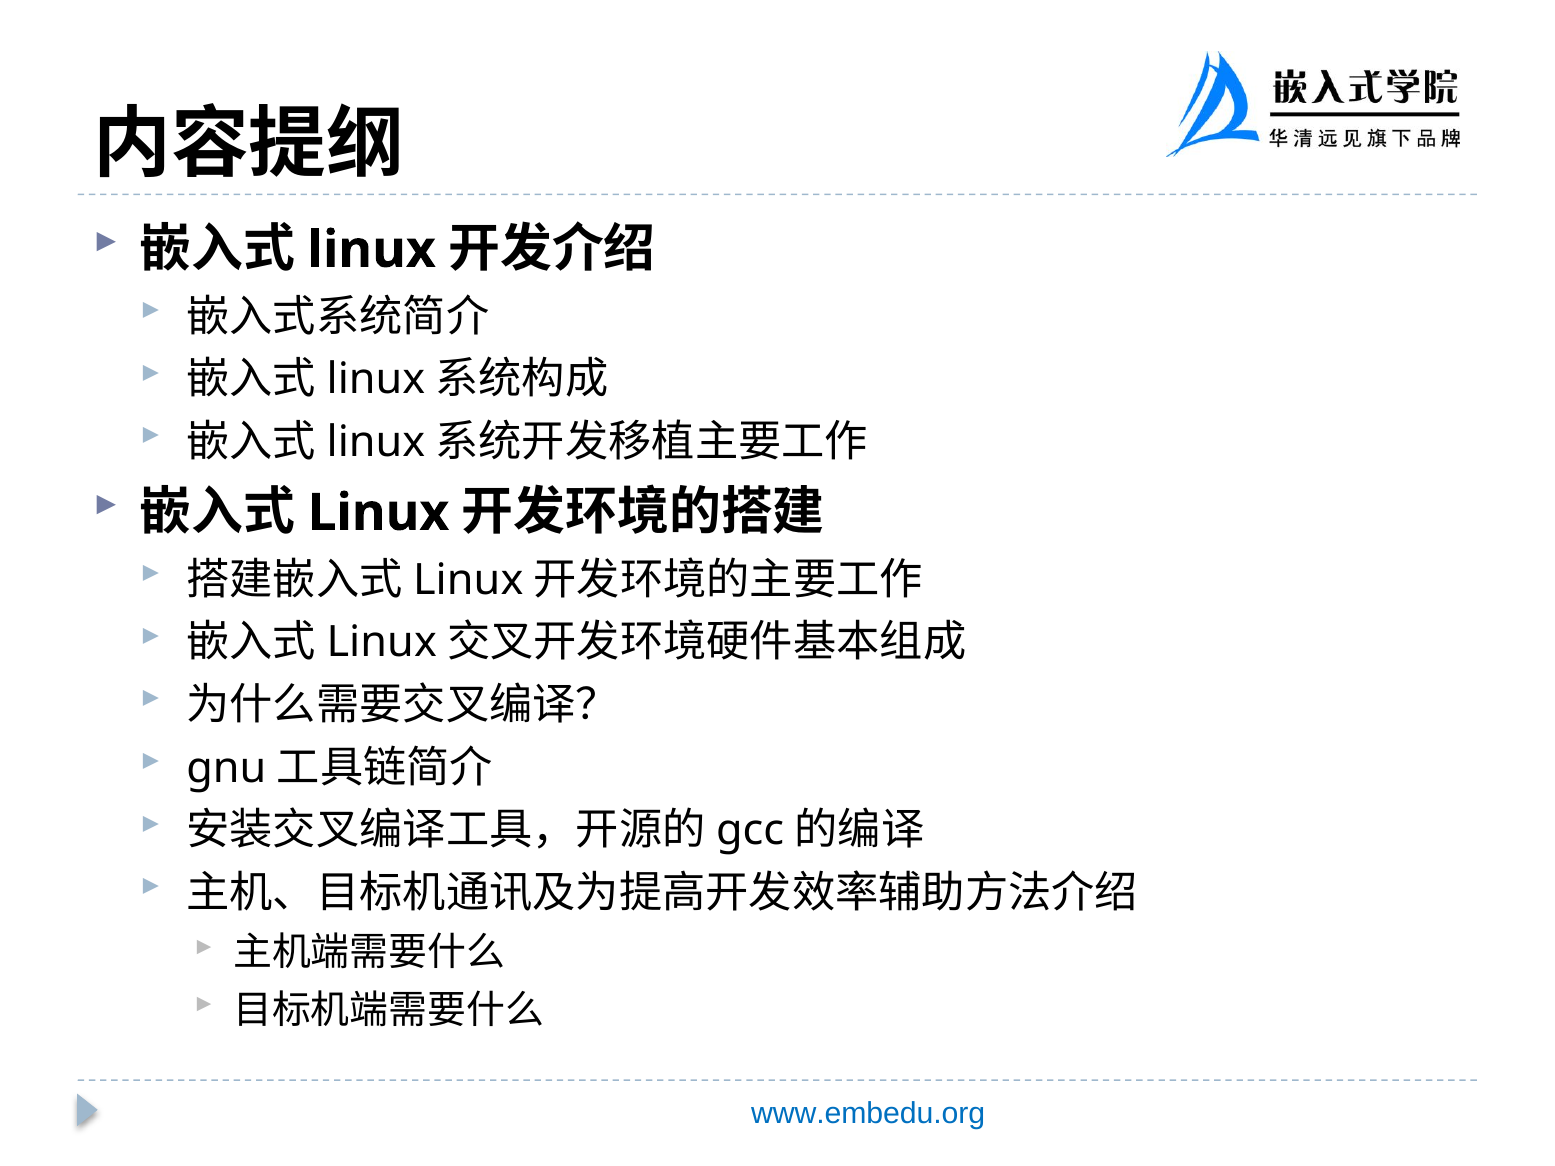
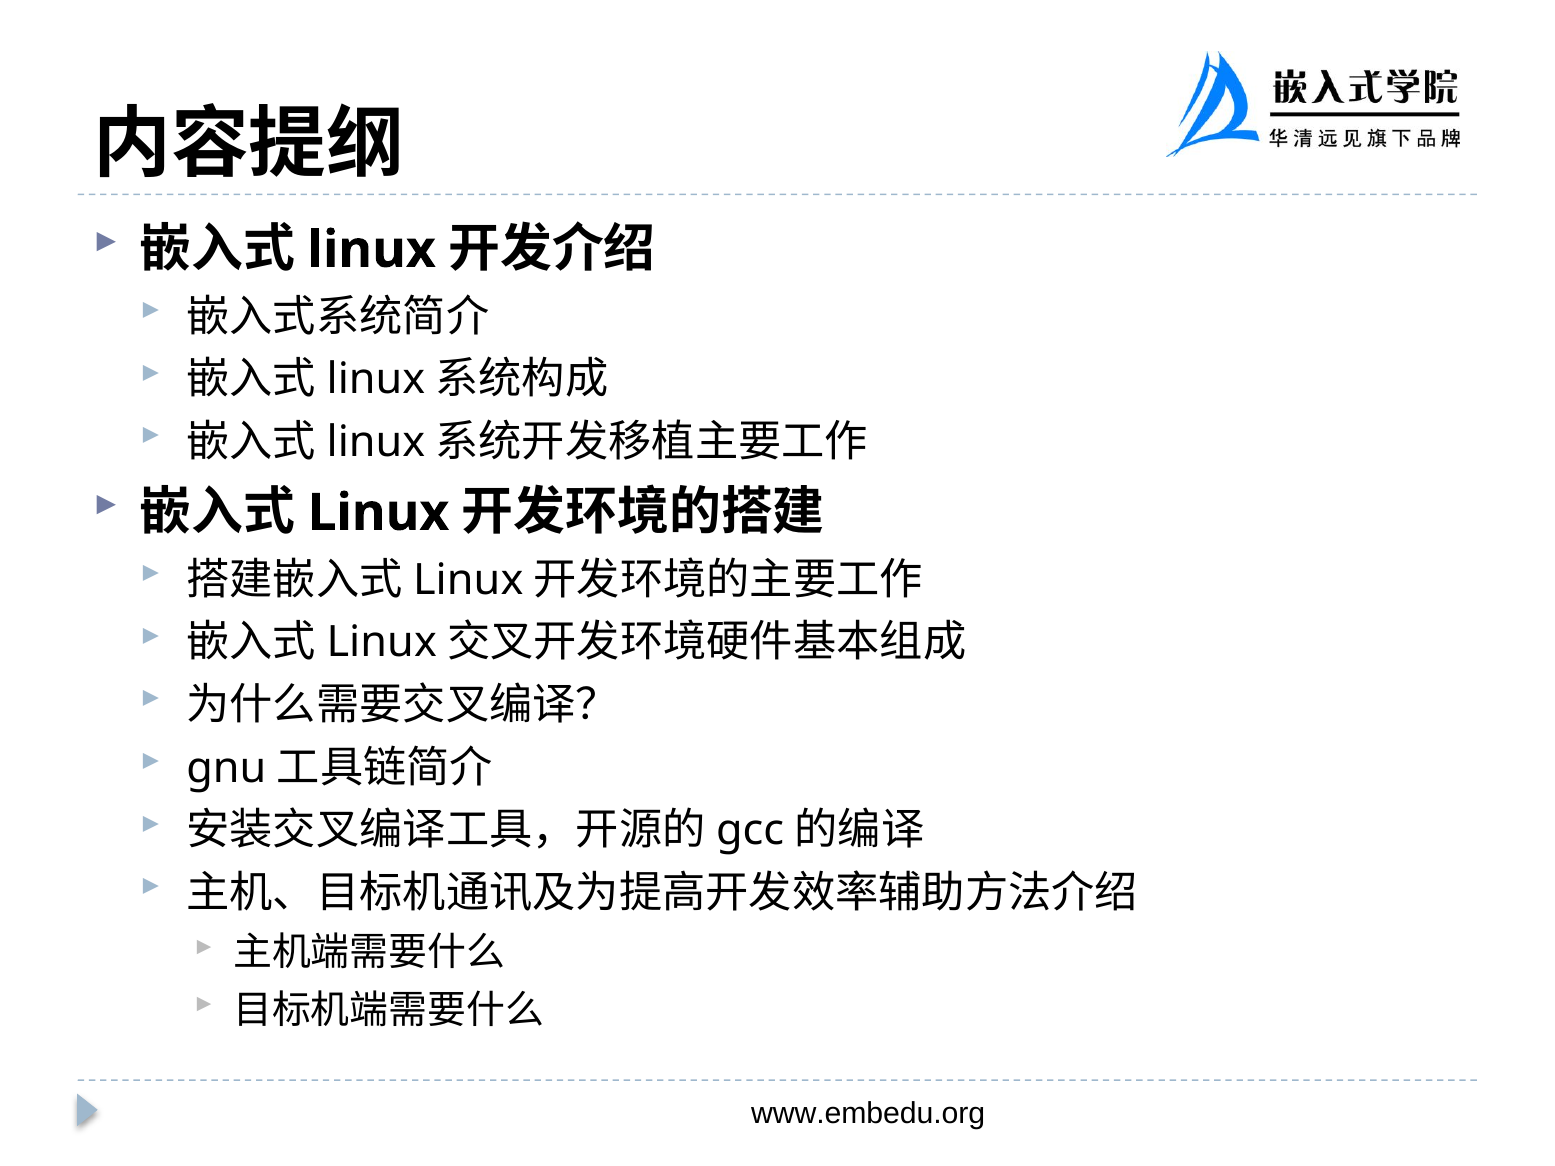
www.embedu.org colour: blue -> black
